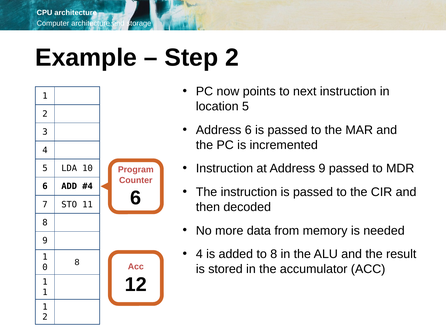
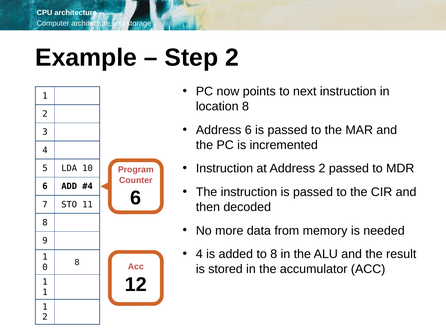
location 5: 5 -> 8
Address 9: 9 -> 2
